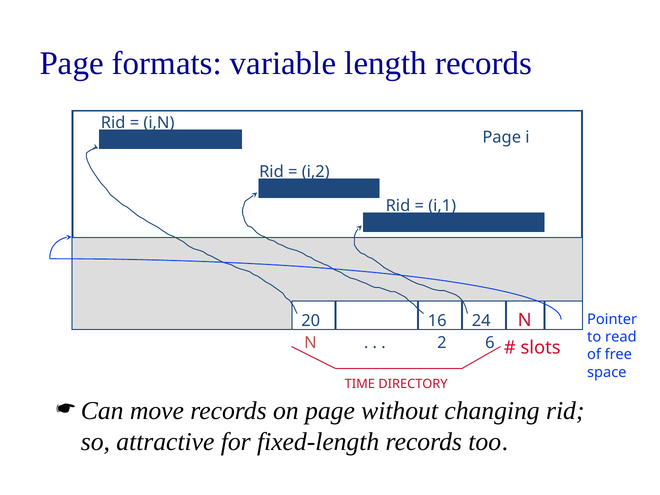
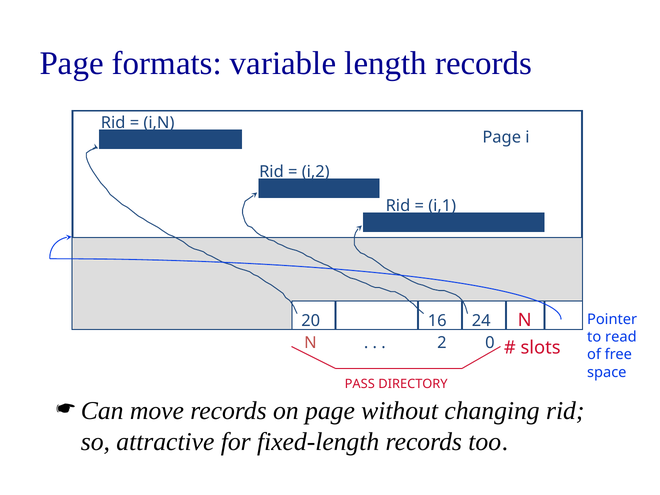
6: 6 -> 0
TIME: TIME -> PASS
